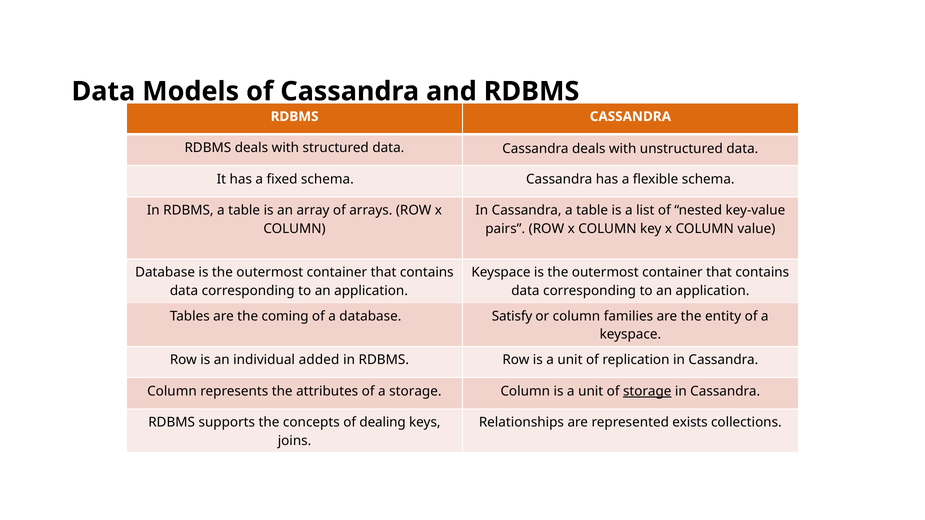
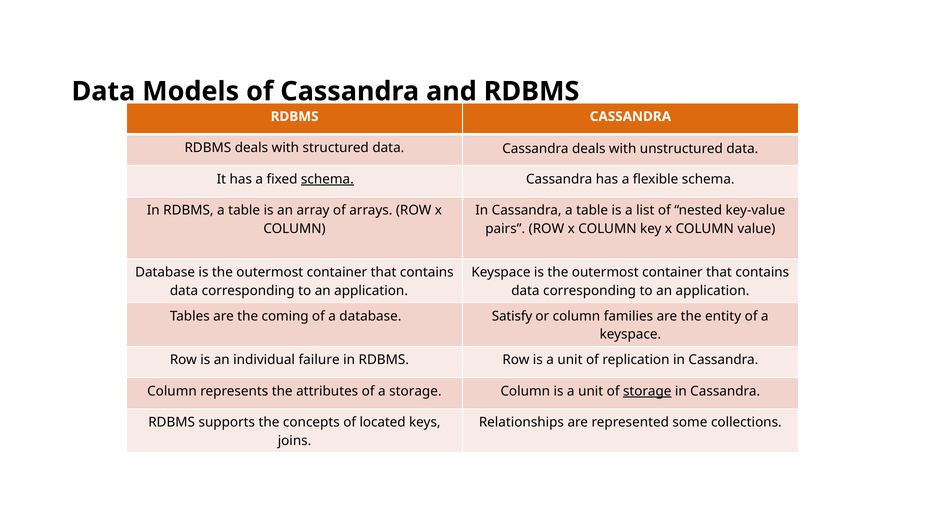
schema at (327, 179) underline: none -> present
added: added -> failure
dealing: dealing -> located
exists: exists -> some
